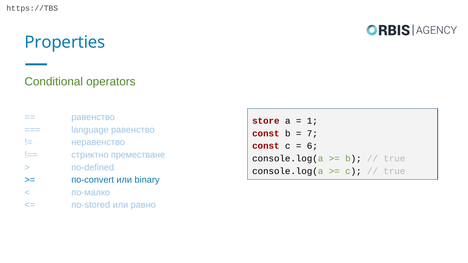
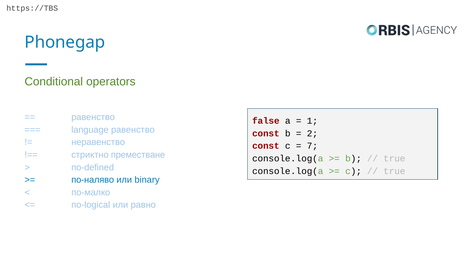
Properties: Properties -> Phonegap
store: store -> false
7: 7 -> 2
6: 6 -> 7
по-convert: по-convert -> по-наляво
по-stored: по-stored -> по-logical
